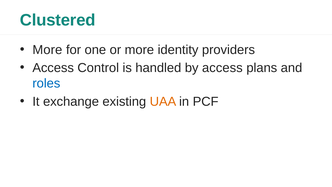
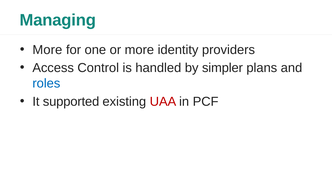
Clustered: Clustered -> Managing
by access: access -> simpler
exchange: exchange -> supported
UAA colour: orange -> red
